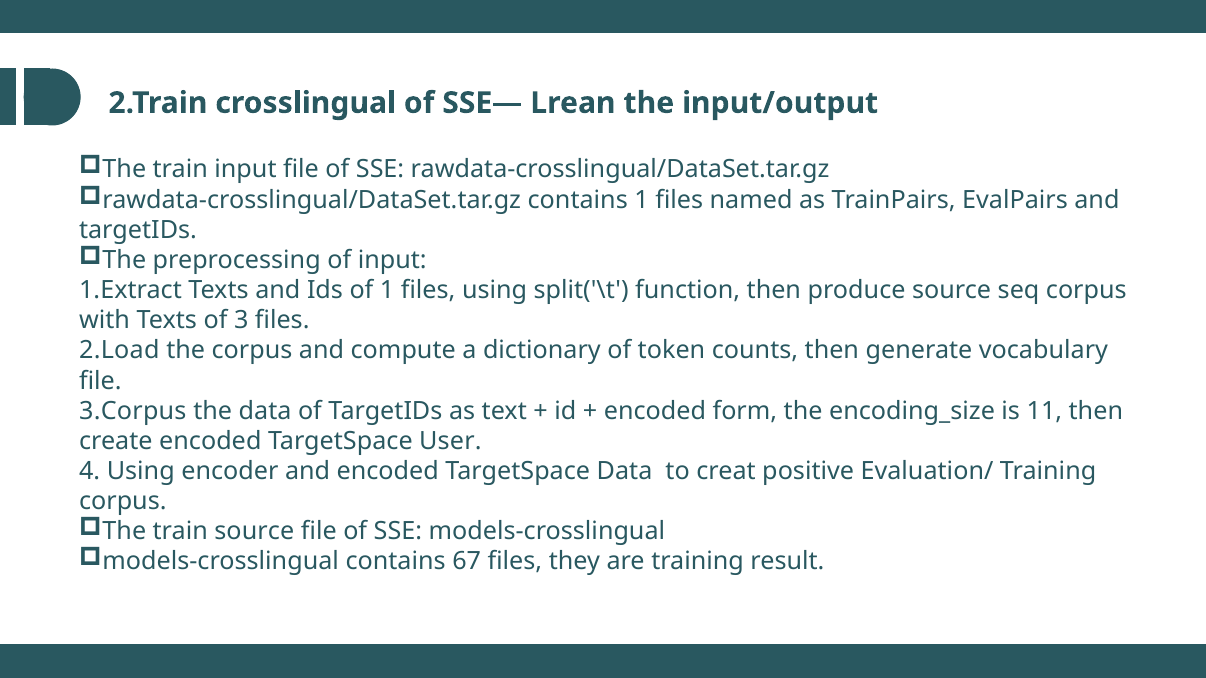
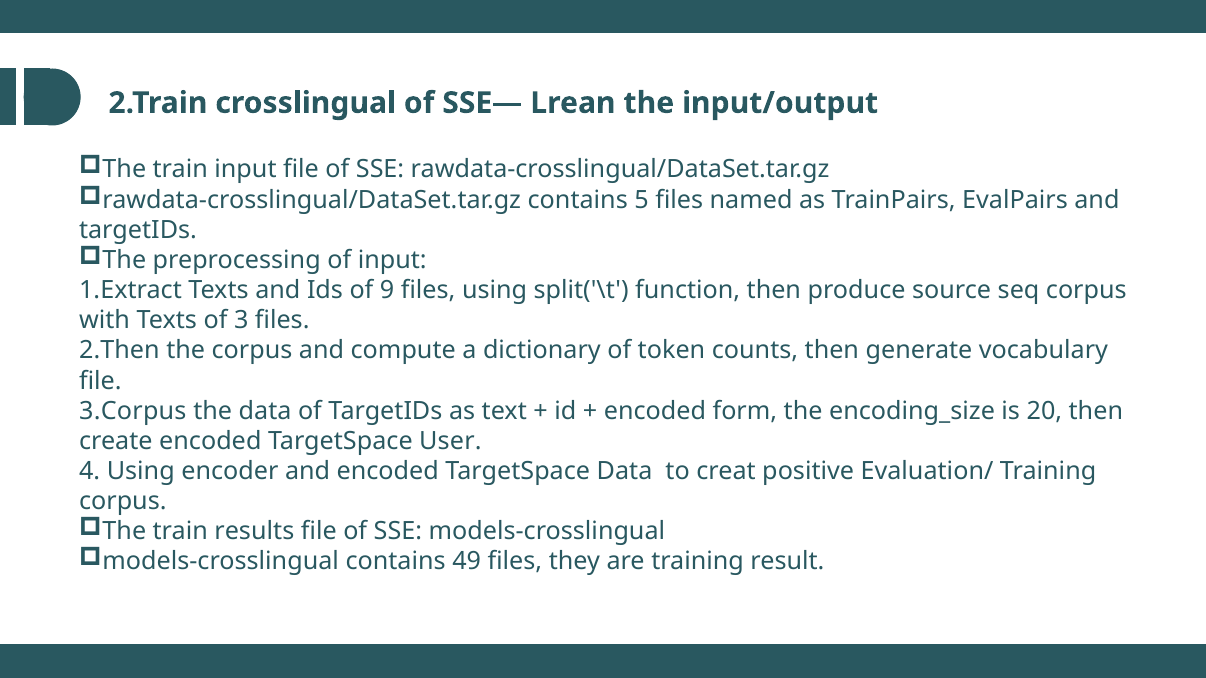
contains 1: 1 -> 5
of 1: 1 -> 9
2.Load: 2.Load -> 2.Then
11: 11 -> 20
train source: source -> results
67: 67 -> 49
